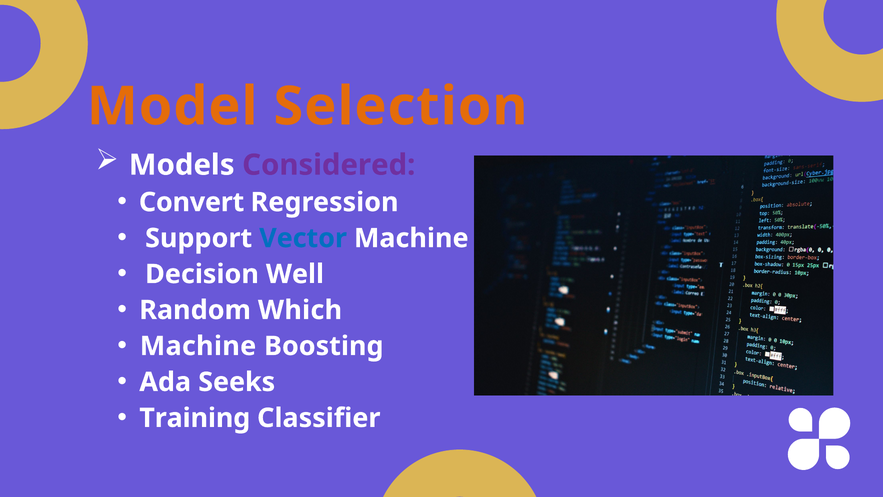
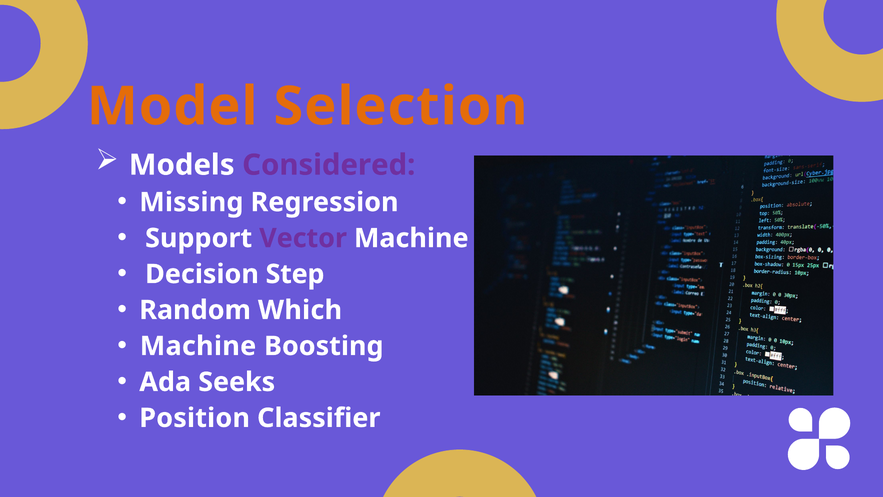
Convert: Convert -> Missing
Vector colour: blue -> purple
Well: Well -> Step
Training: Training -> Position
